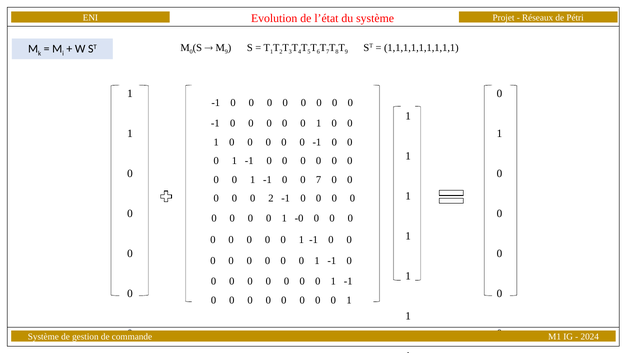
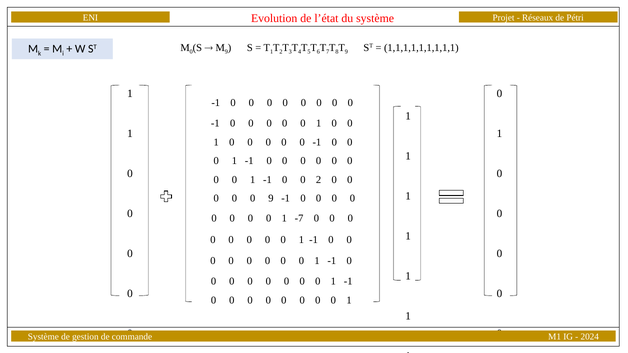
0 7: 7 -> 2
0 2: 2 -> 9
-0: -0 -> -7
